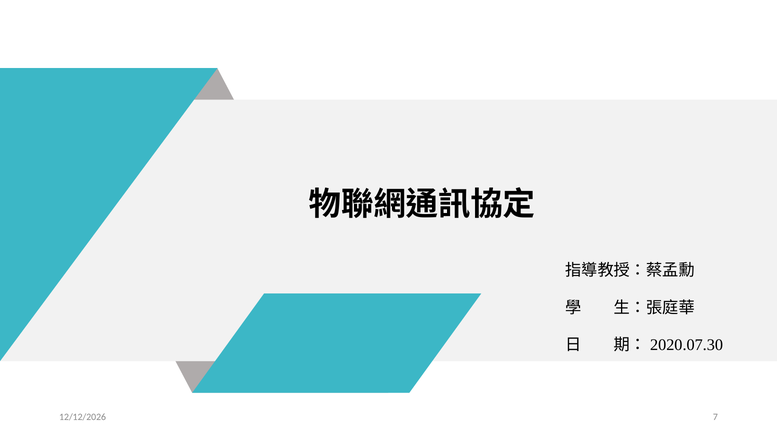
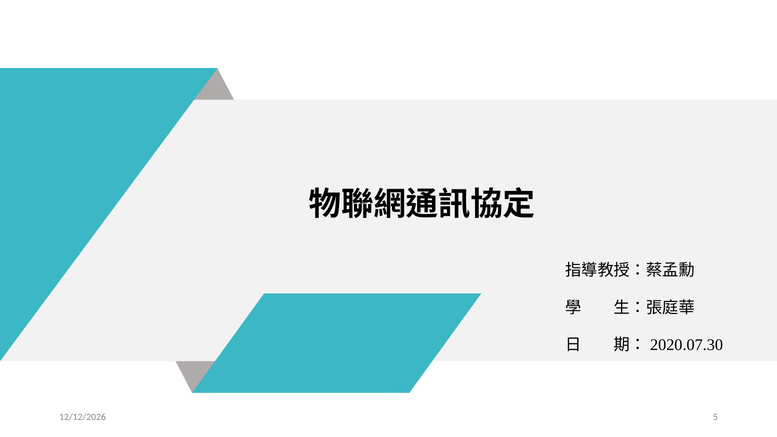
7: 7 -> 5
